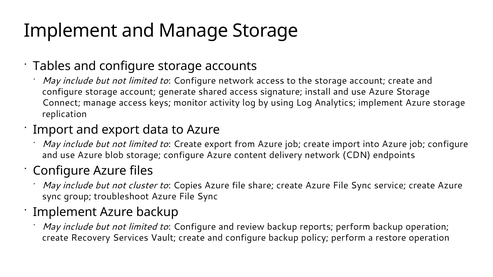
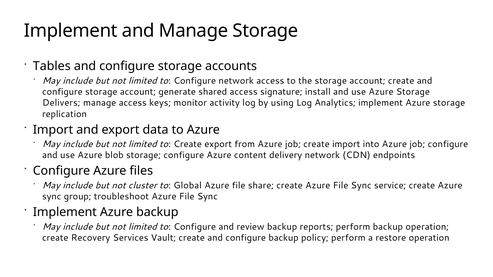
Connect: Connect -> Delivers
Copies: Copies -> Global
